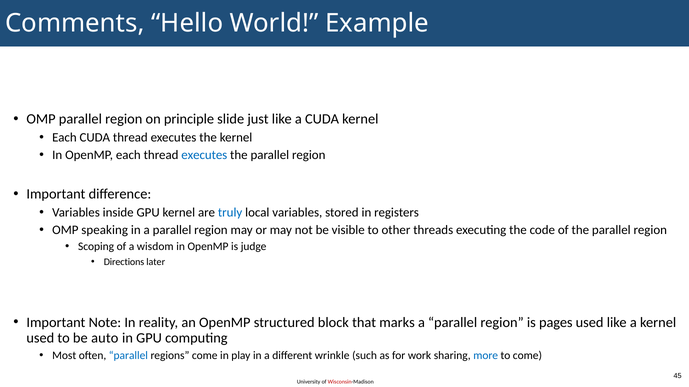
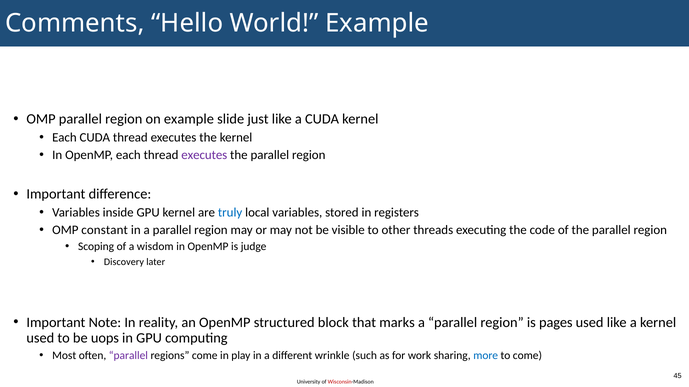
on principle: principle -> example
executes at (204, 155) colour: blue -> purple
speaking: speaking -> constant
Directions: Directions -> Discovery
auto: auto -> uops
parallel at (128, 356) colour: blue -> purple
